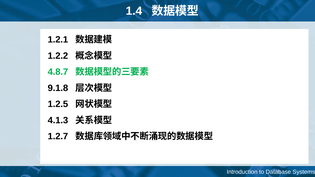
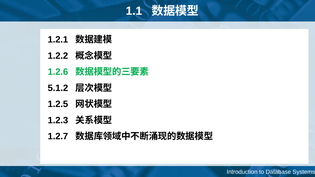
1.4: 1.4 -> 1.1
4.8.7: 4.8.7 -> 1.2.6
9.1.8: 9.1.8 -> 5.1.2
4.1.3: 4.1.3 -> 1.2.3
